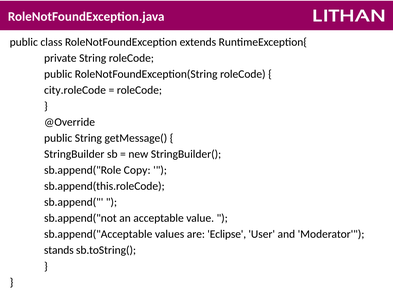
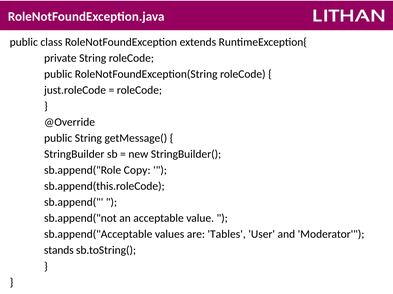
city.roleCode: city.roleCode -> just.roleCode
Eclipse: Eclipse -> Tables
